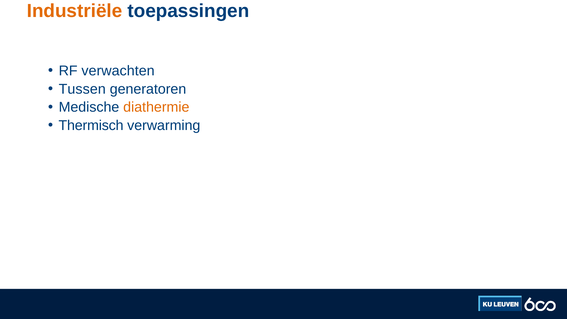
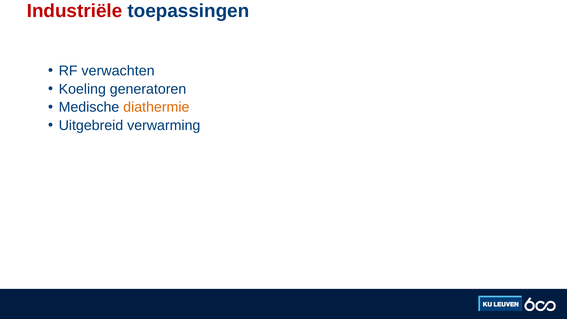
Industriële colour: orange -> red
Tussen: Tussen -> Koeling
Thermisch: Thermisch -> Uitgebreid
